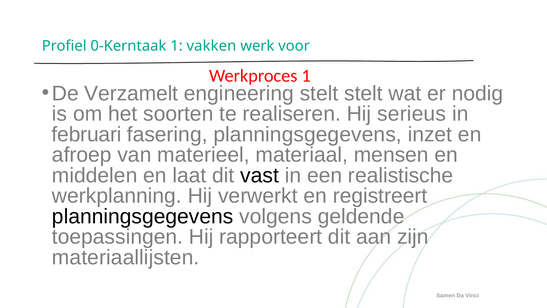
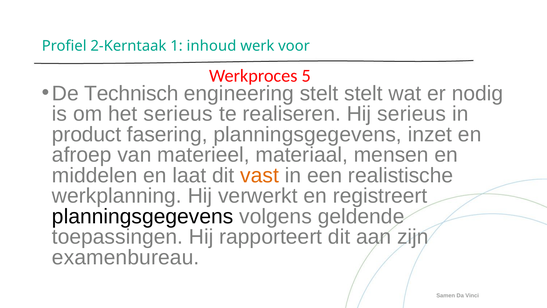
0-Kerntaak: 0-Kerntaak -> 2-Kerntaak
vakken: vakken -> inhoud
Werkproces 1: 1 -> 5
Verzamelt: Verzamelt -> Technisch
het soorten: soorten -> serieus
februari: februari -> product
vast colour: black -> orange
materiaallijsten: materiaallijsten -> examenbureau
